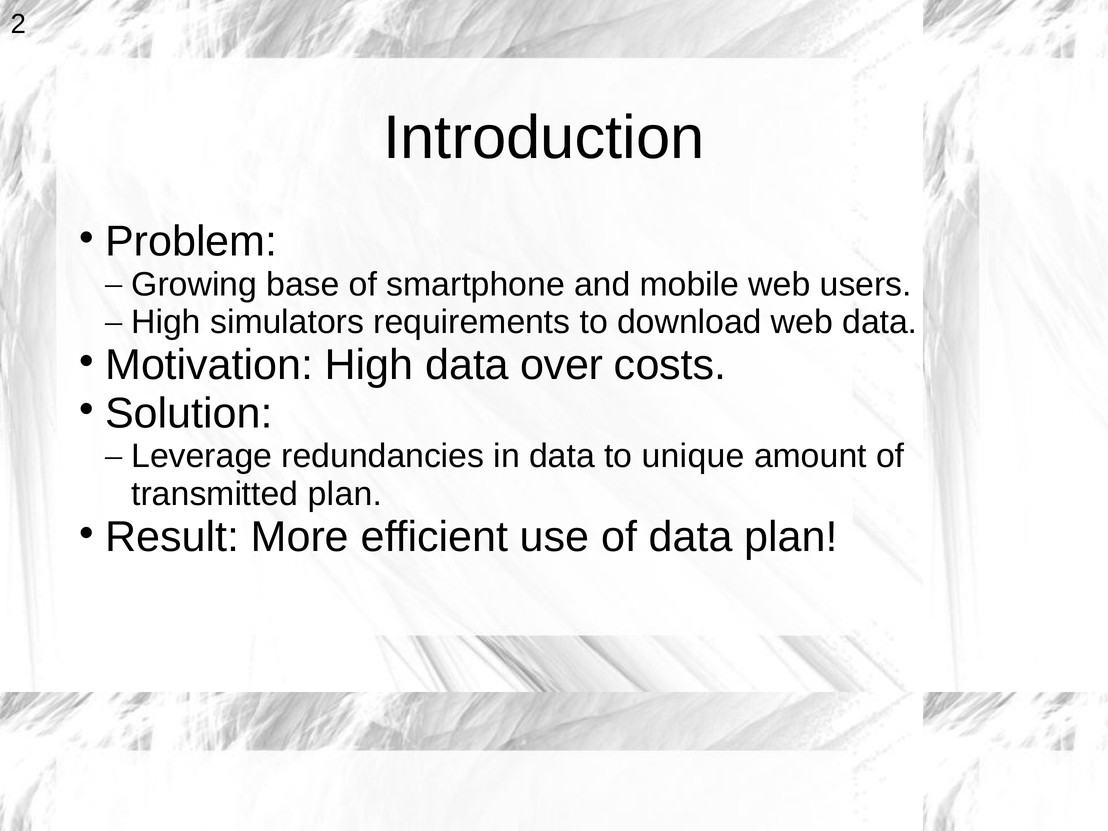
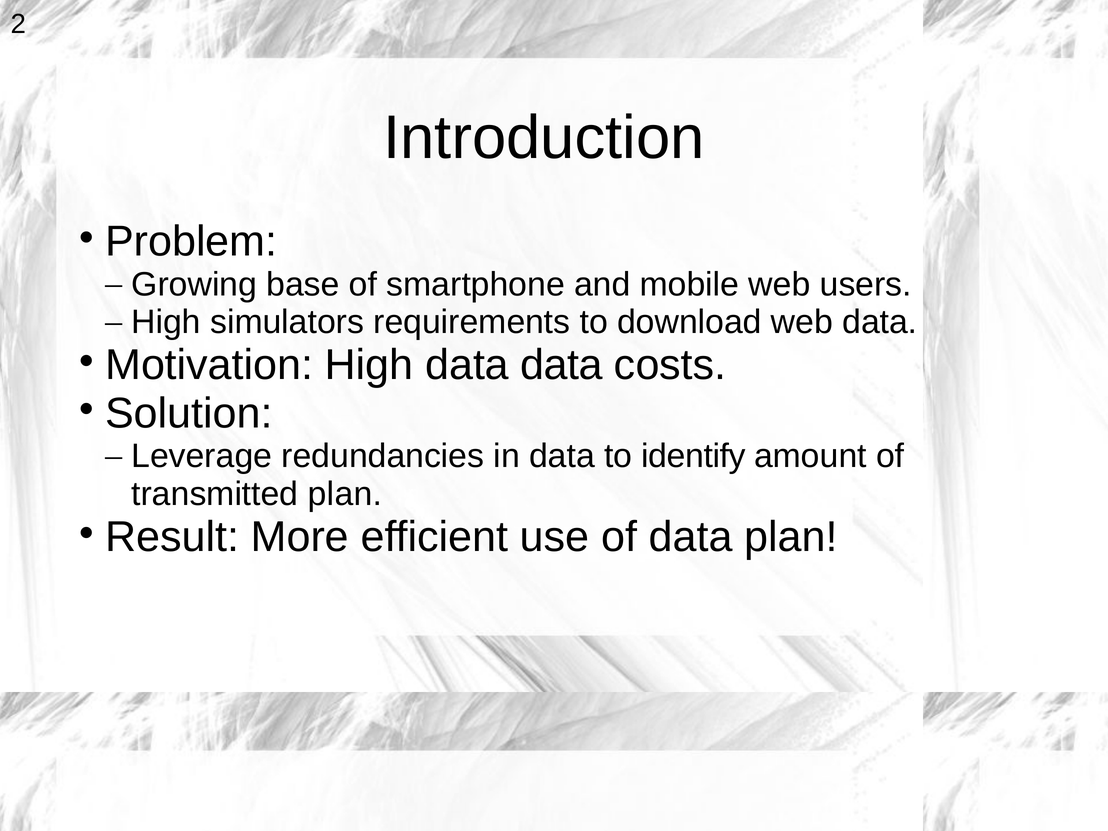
data over: over -> data
unique: unique -> identify
